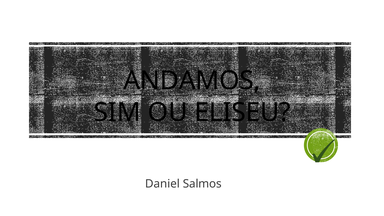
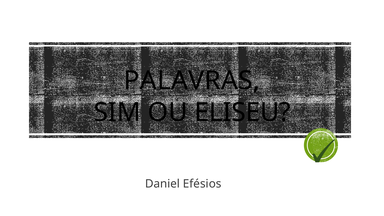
ANDAMOS: ANDAMOS -> PALAVRAS
Salmos: Salmos -> Efésios
